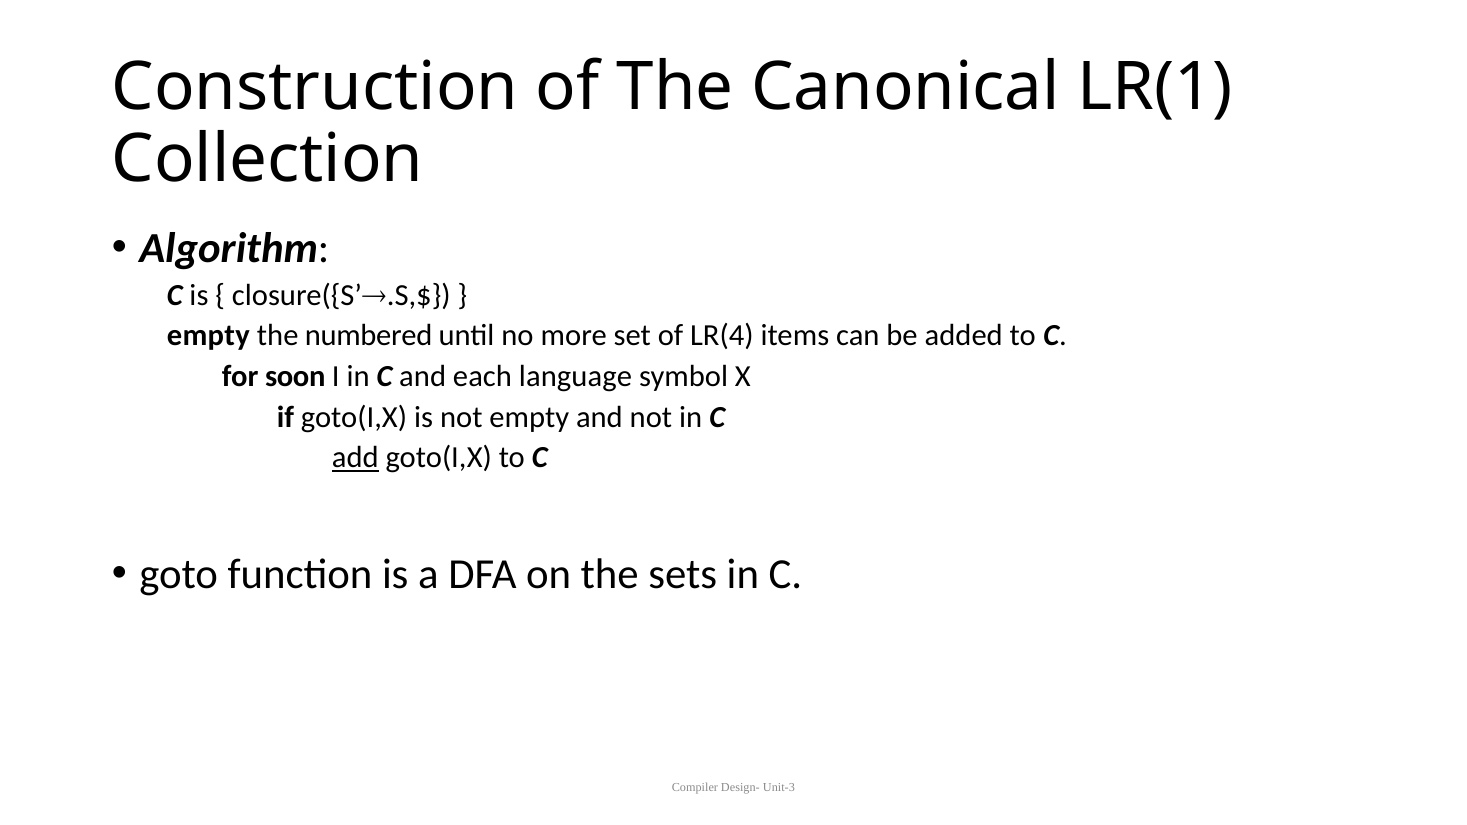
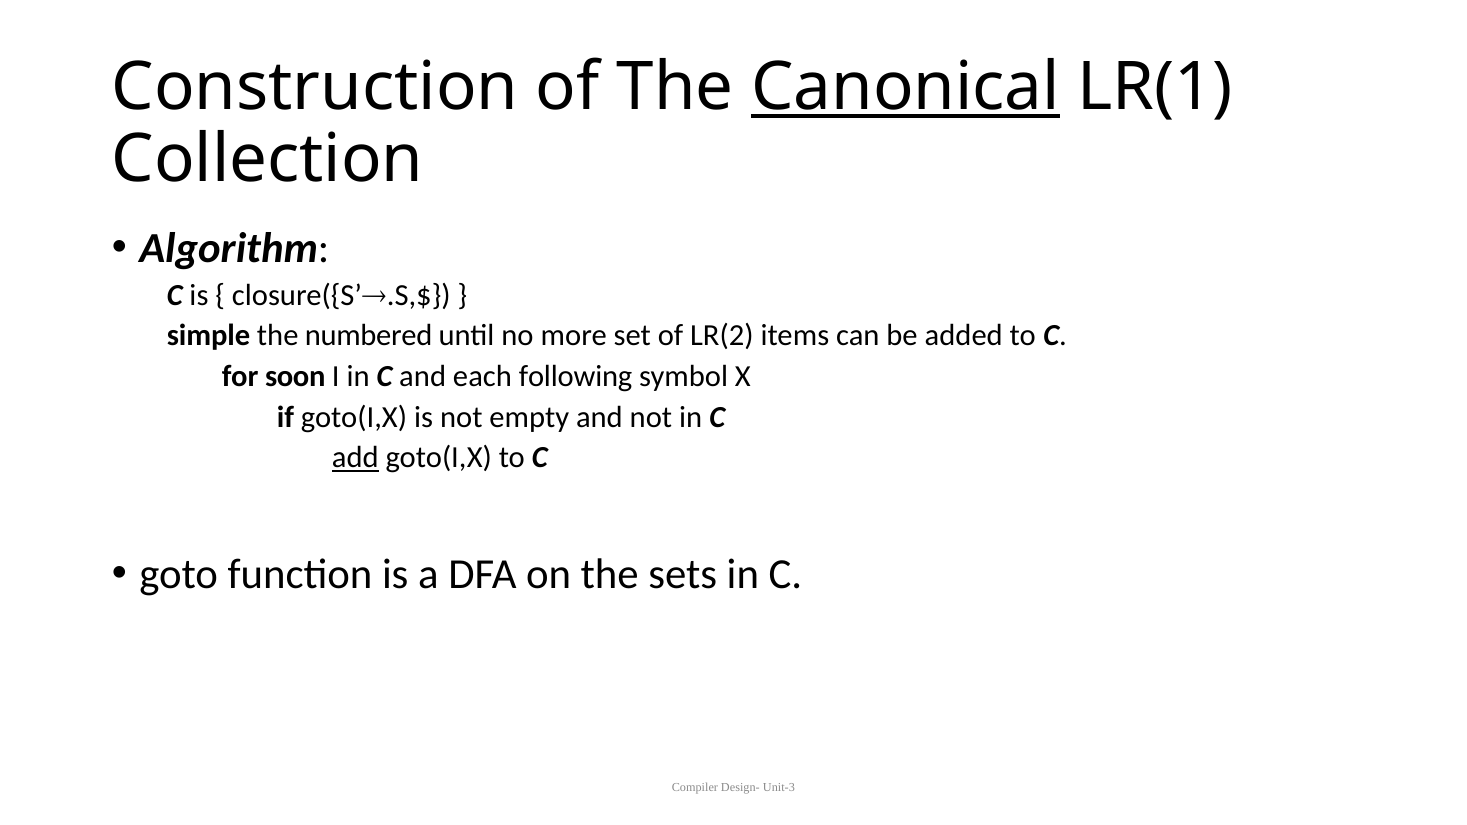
Canonical underline: none -> present
empty at (208, 336): empty -> simple
LR(4: LR(4 -> LR(2
language: language -> following
